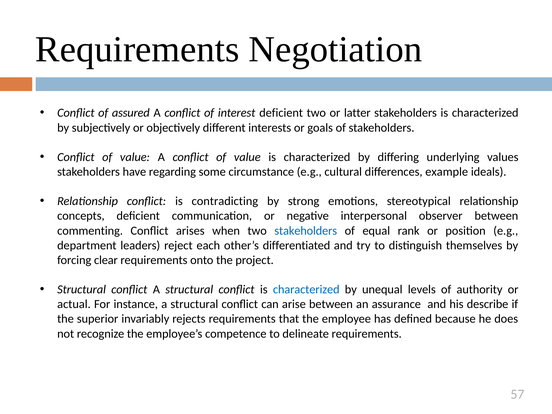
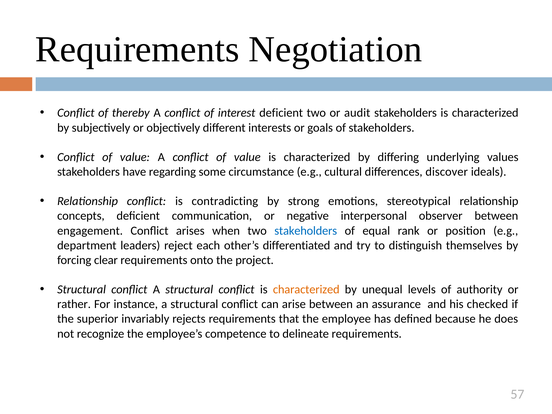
assured: assured -> thereby
latter: latter -> audit
example: example -> discover
commenting: commenting -> engagement
characterized at (306, 289) colour: blue -> orange
actual: actual -> rather
describe: describe -> checked
